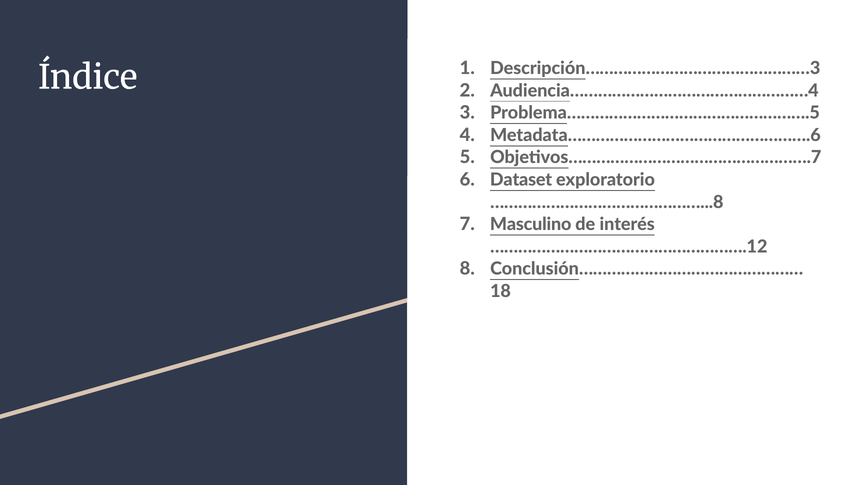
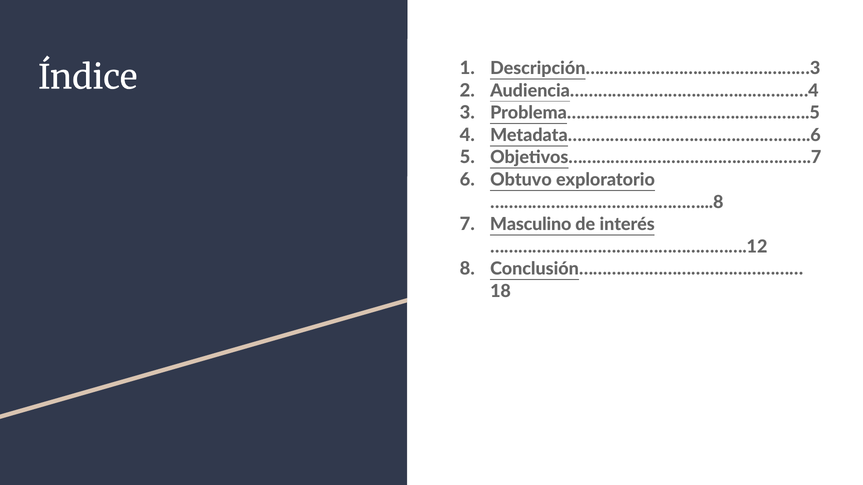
Dataset: Dataset -> Obtuvo
